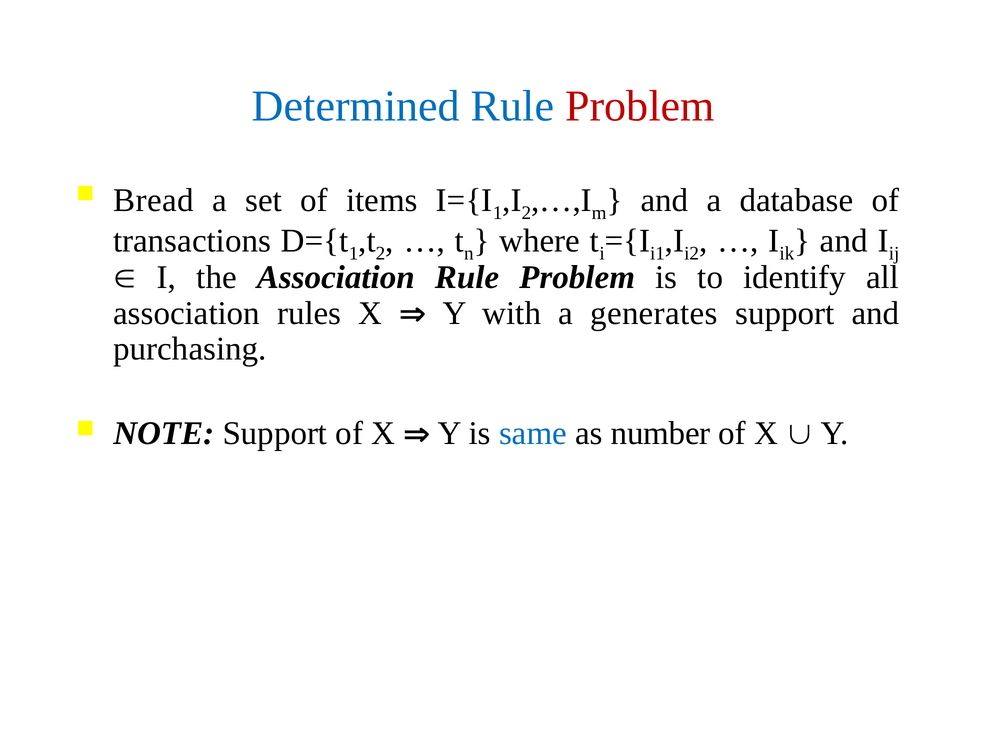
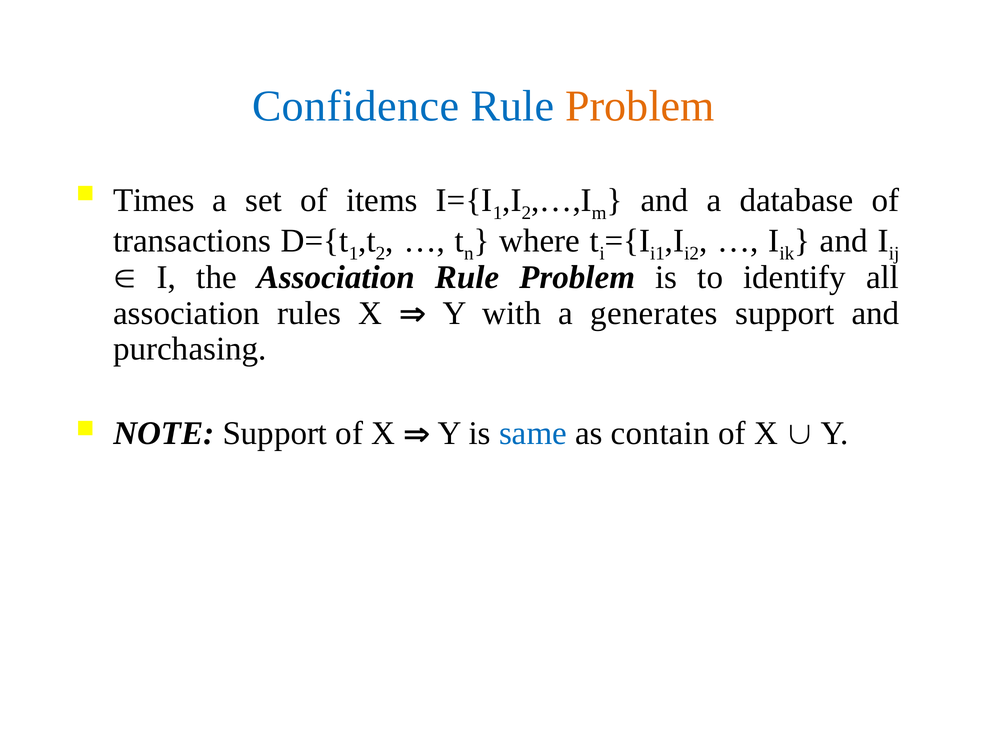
Determined: Determined -> Confidence
Problem at (640, 106) colour: red -> orange
Bread: Bread -> Times
number: number -> contain
